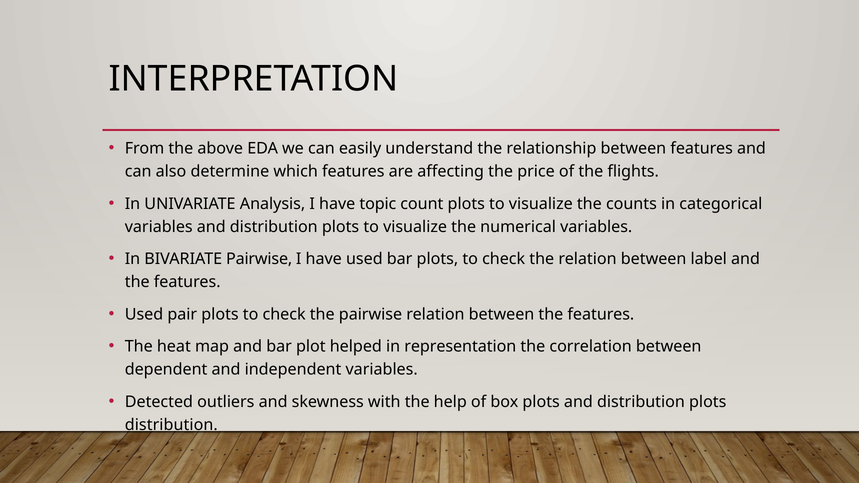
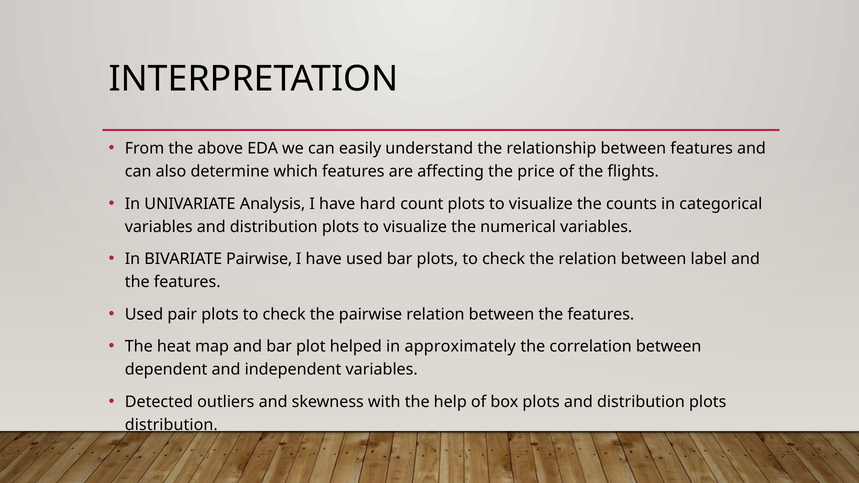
topic: topic -> hard
representation: representation -> approximately
